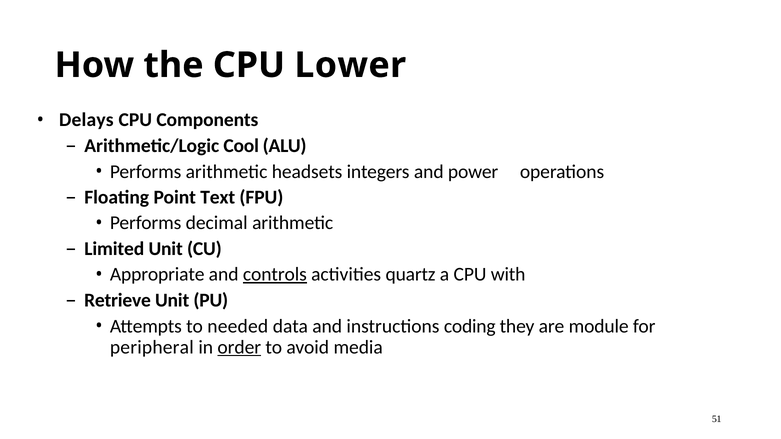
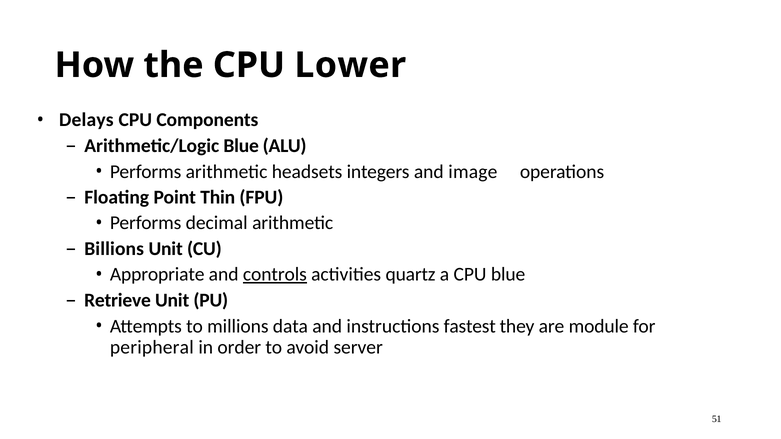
Arithmetic/Logic Cool: Cool -> Blue
power: power -> image
Text: Text -> Thin
Limited: Limited -> Billions
CPU with: with -> blue
needed: needed -> millions
coding: coding -> fastest
order underline: present -> none
media: media -> server
